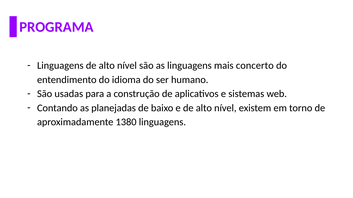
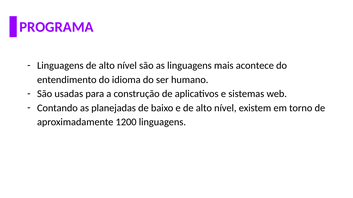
concerto: concerto -> acontece
1380: 1380 -> 1200
